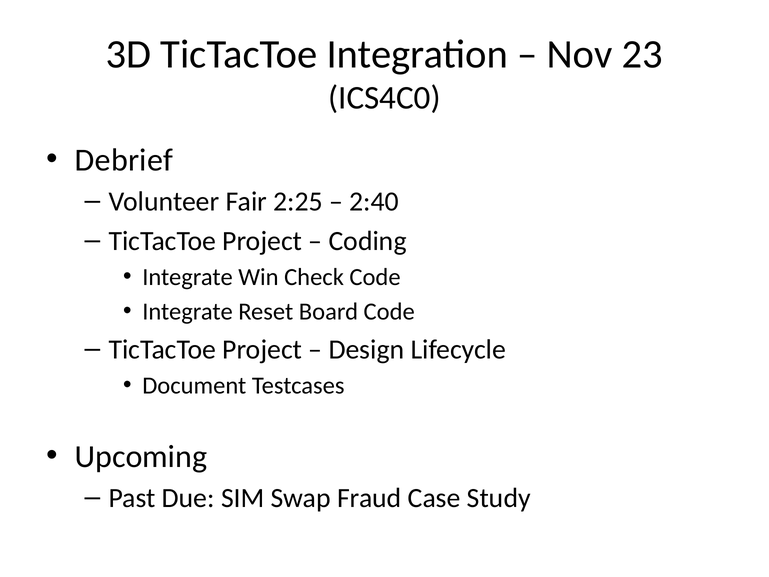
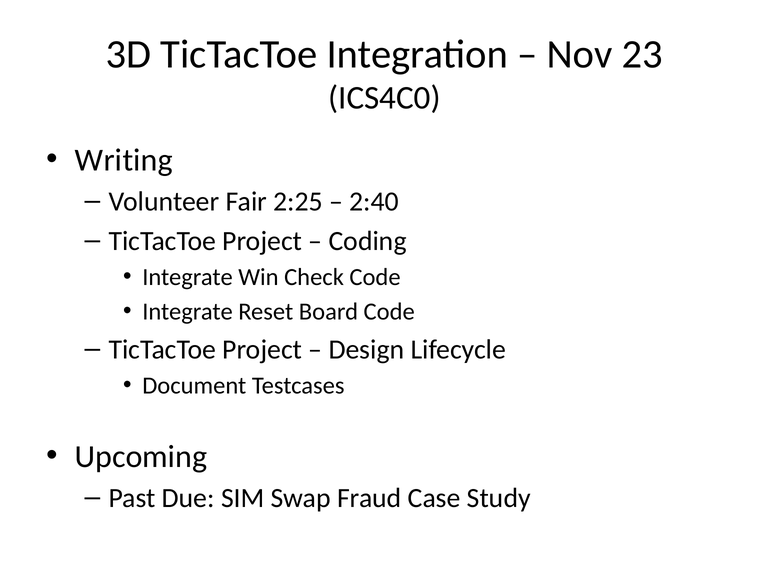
Debrief: Debrief -> Writing
